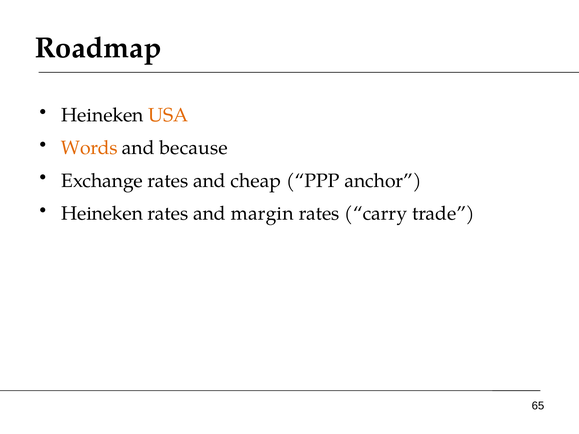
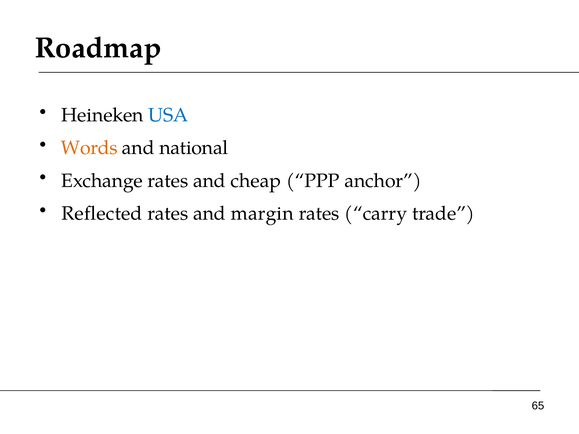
USA colour: orange -> blue
because: because -> national
Heineken at (102, 214): Heineken -> Reflected
